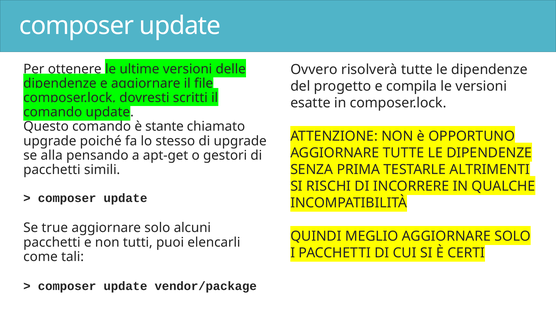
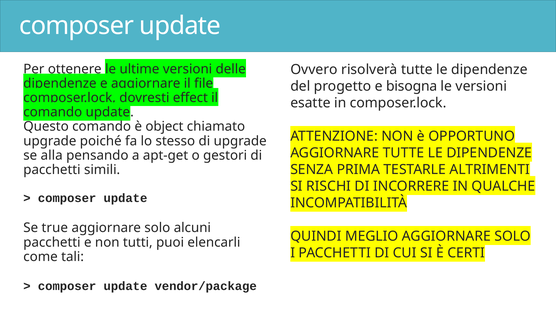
compila: compila -> bisogna
scritti: scritti -> effect
stante: stante -> object
